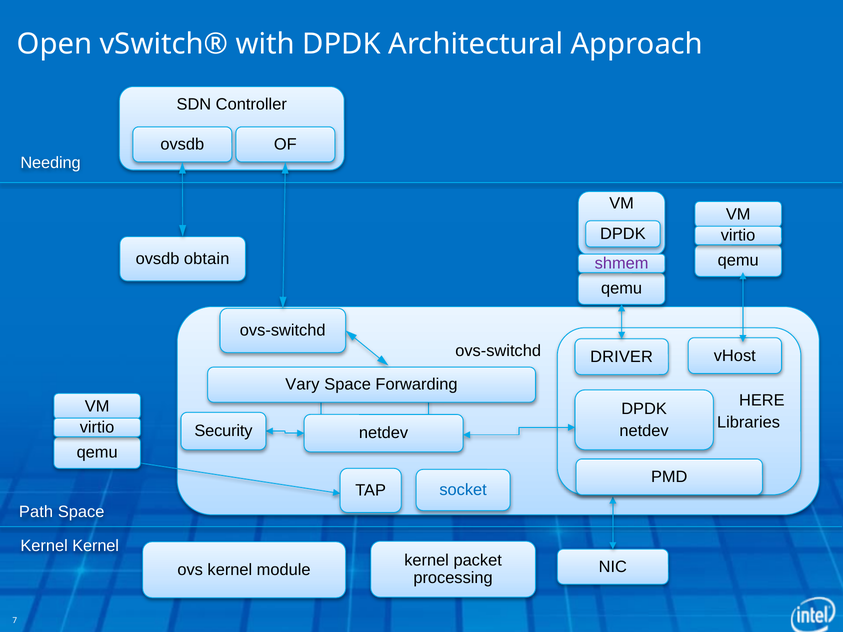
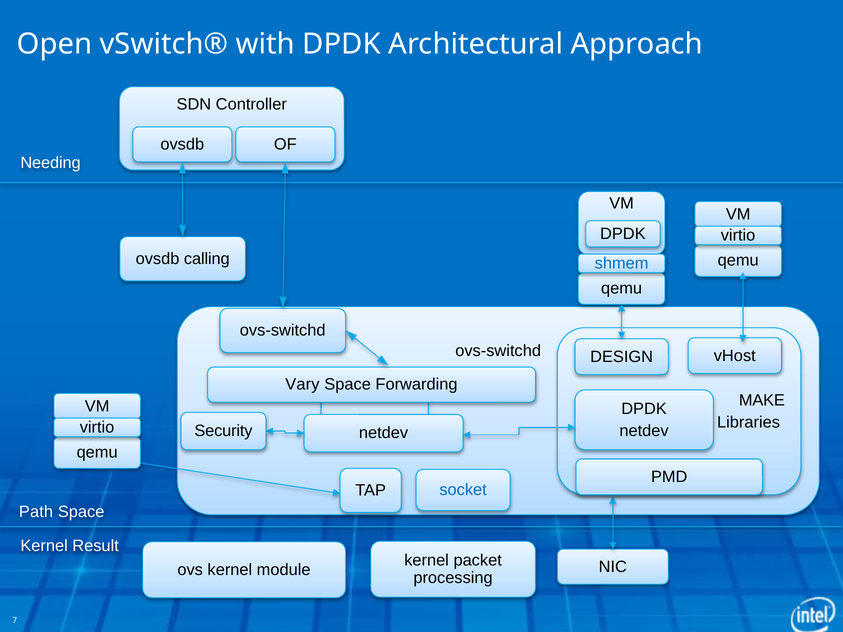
obtain: obtain -> calling
shmem colour: purple -> blue
DRIVER: DRIVER -> DESIGN
HERE: HERE -> MAKE
Kernel Kernel: Kernel -> Result
